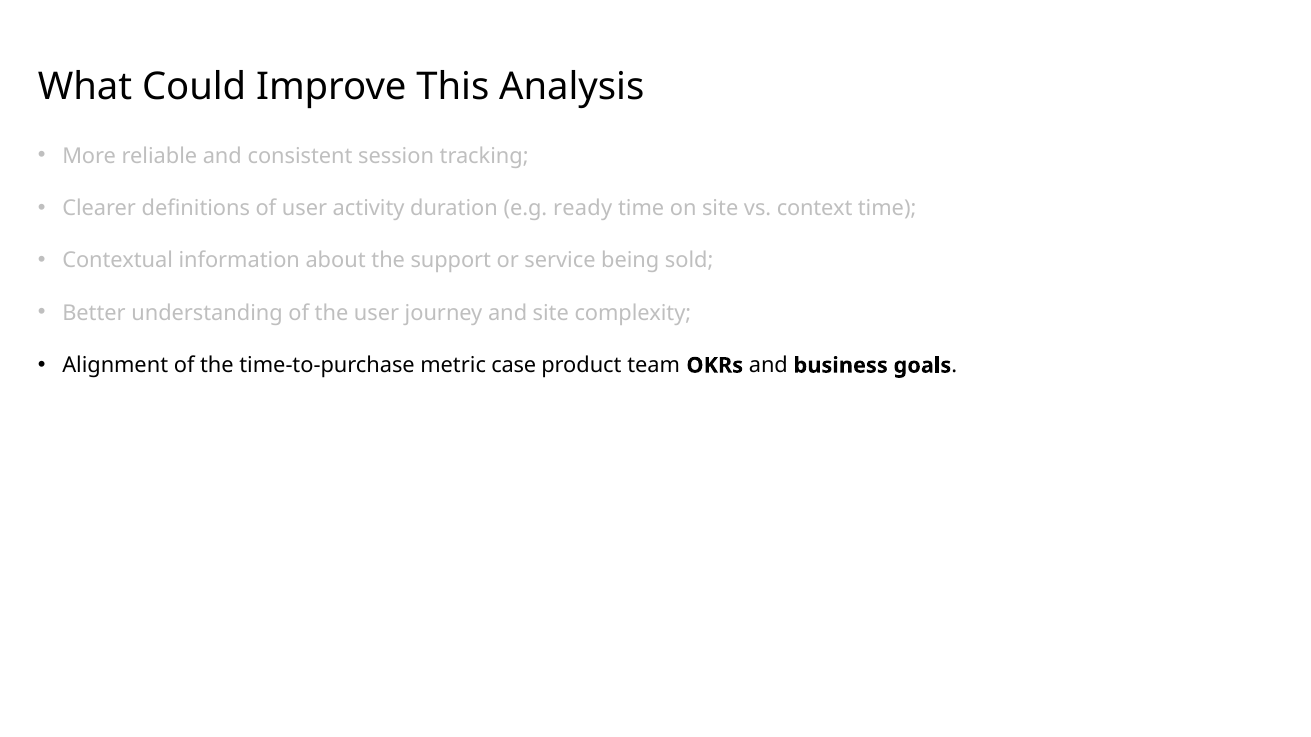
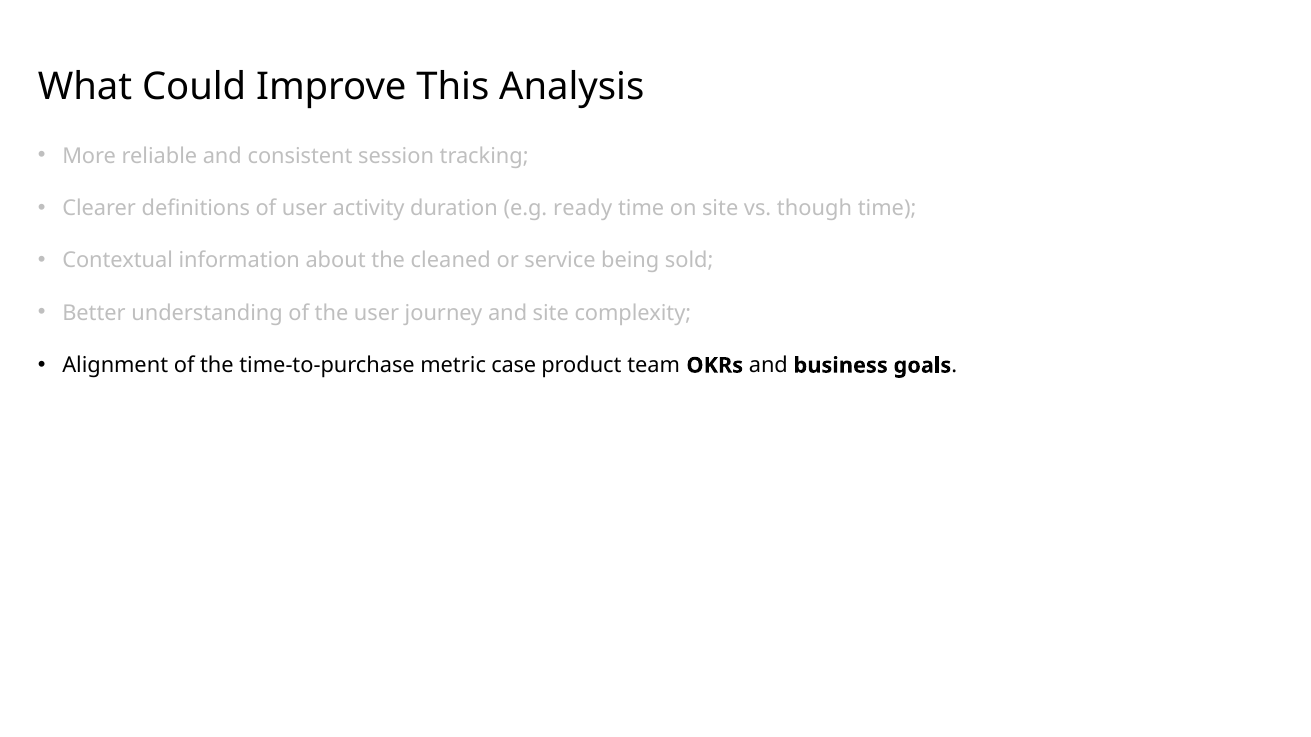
context: context -> though
support: support -> cleaned
